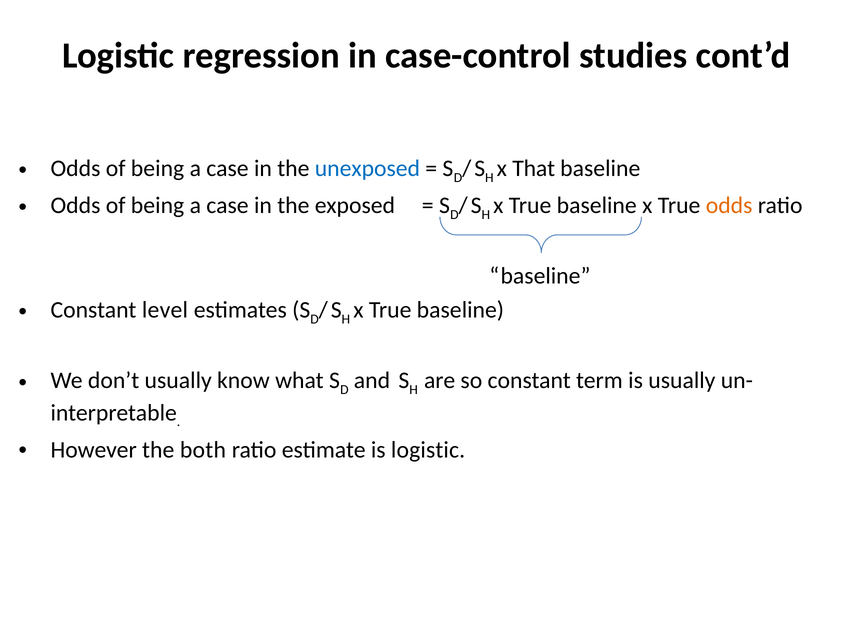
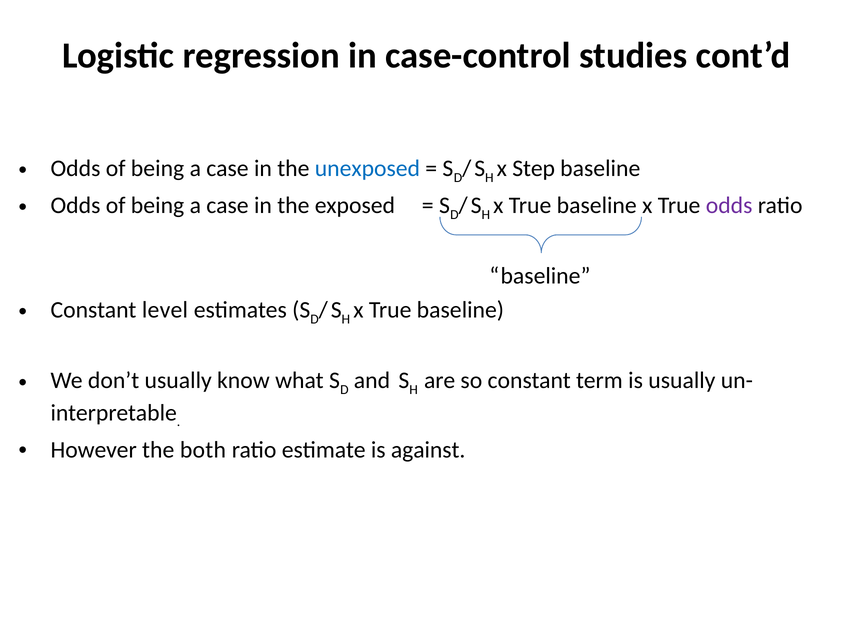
That: That -> Step
odds at (729, 205) colour: orange -> purple
is logistic: logistic -> against
